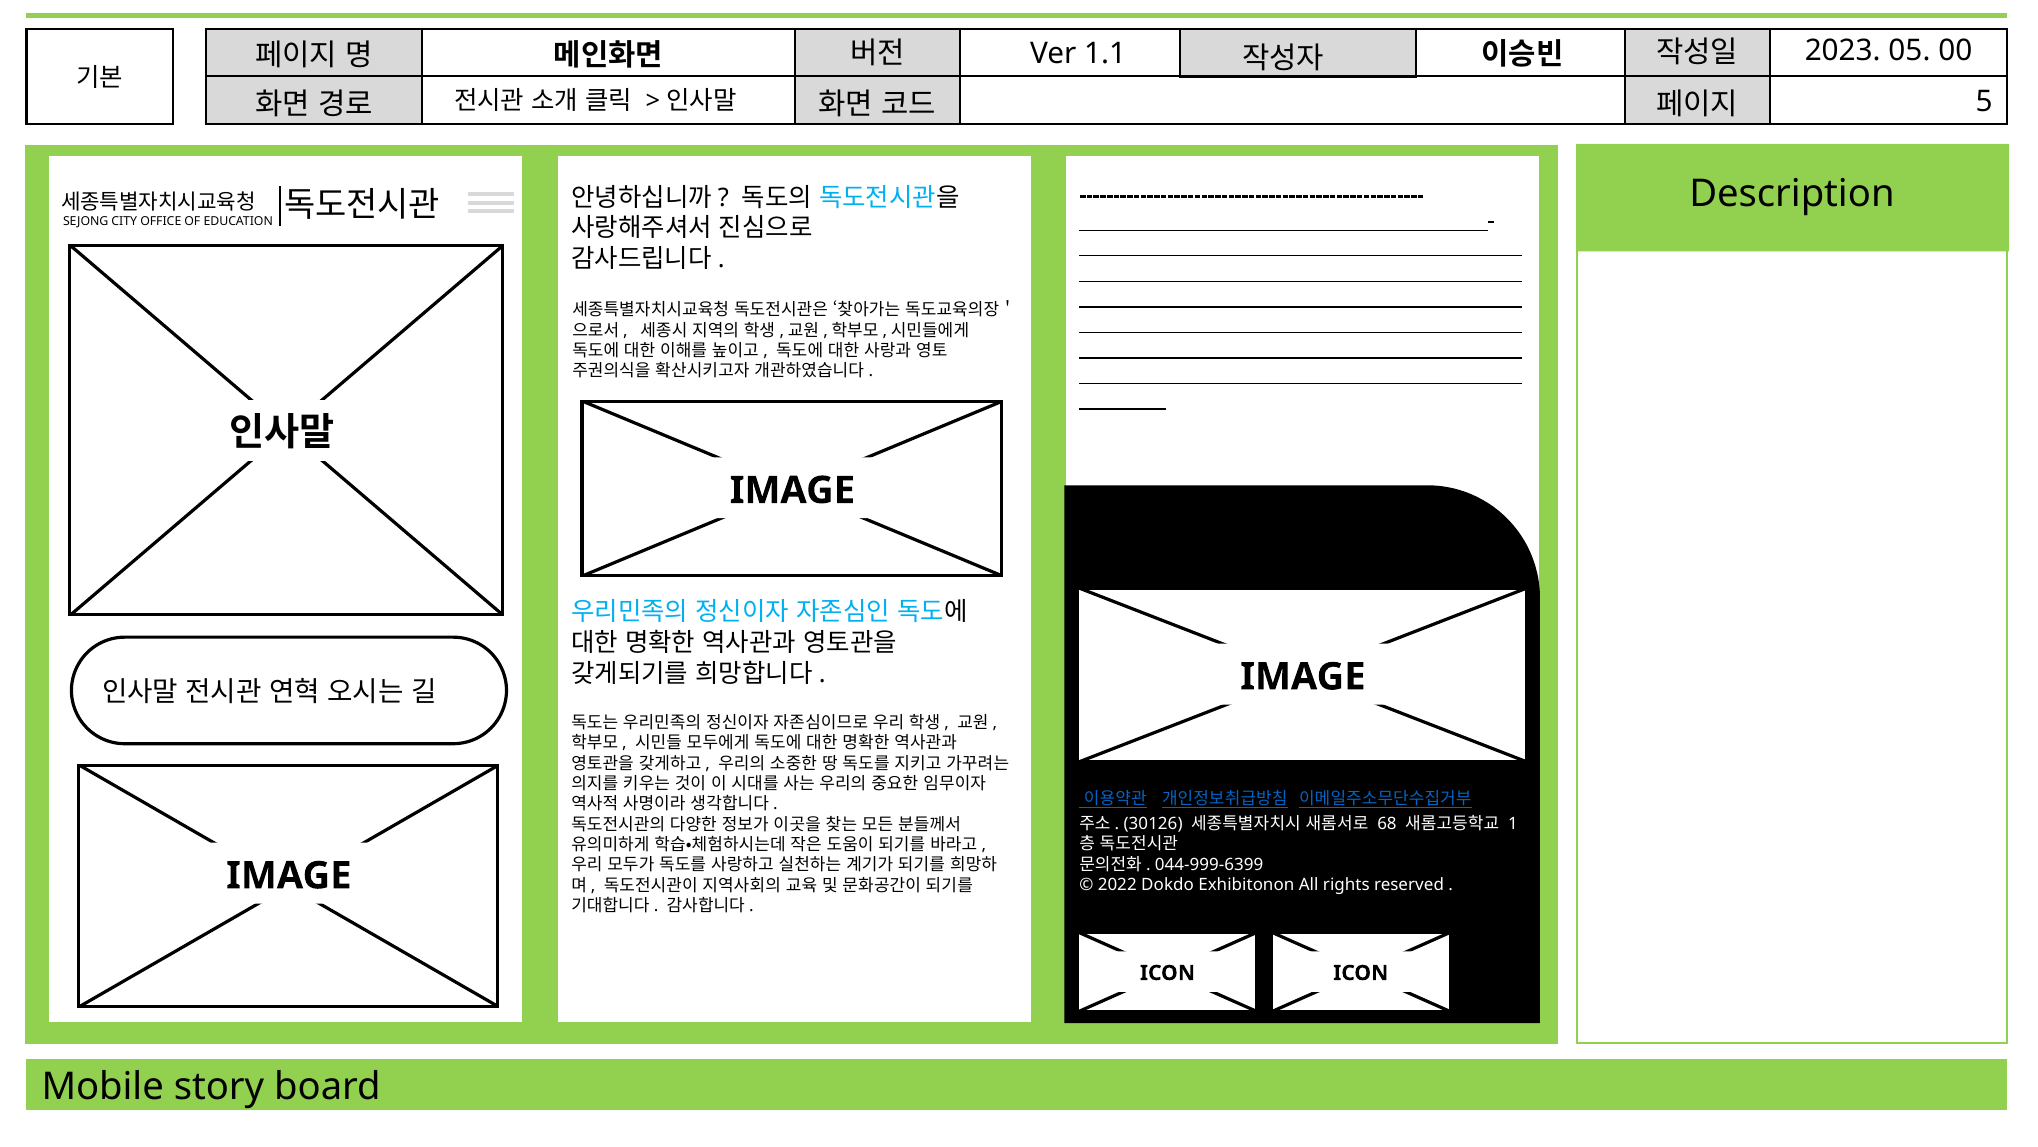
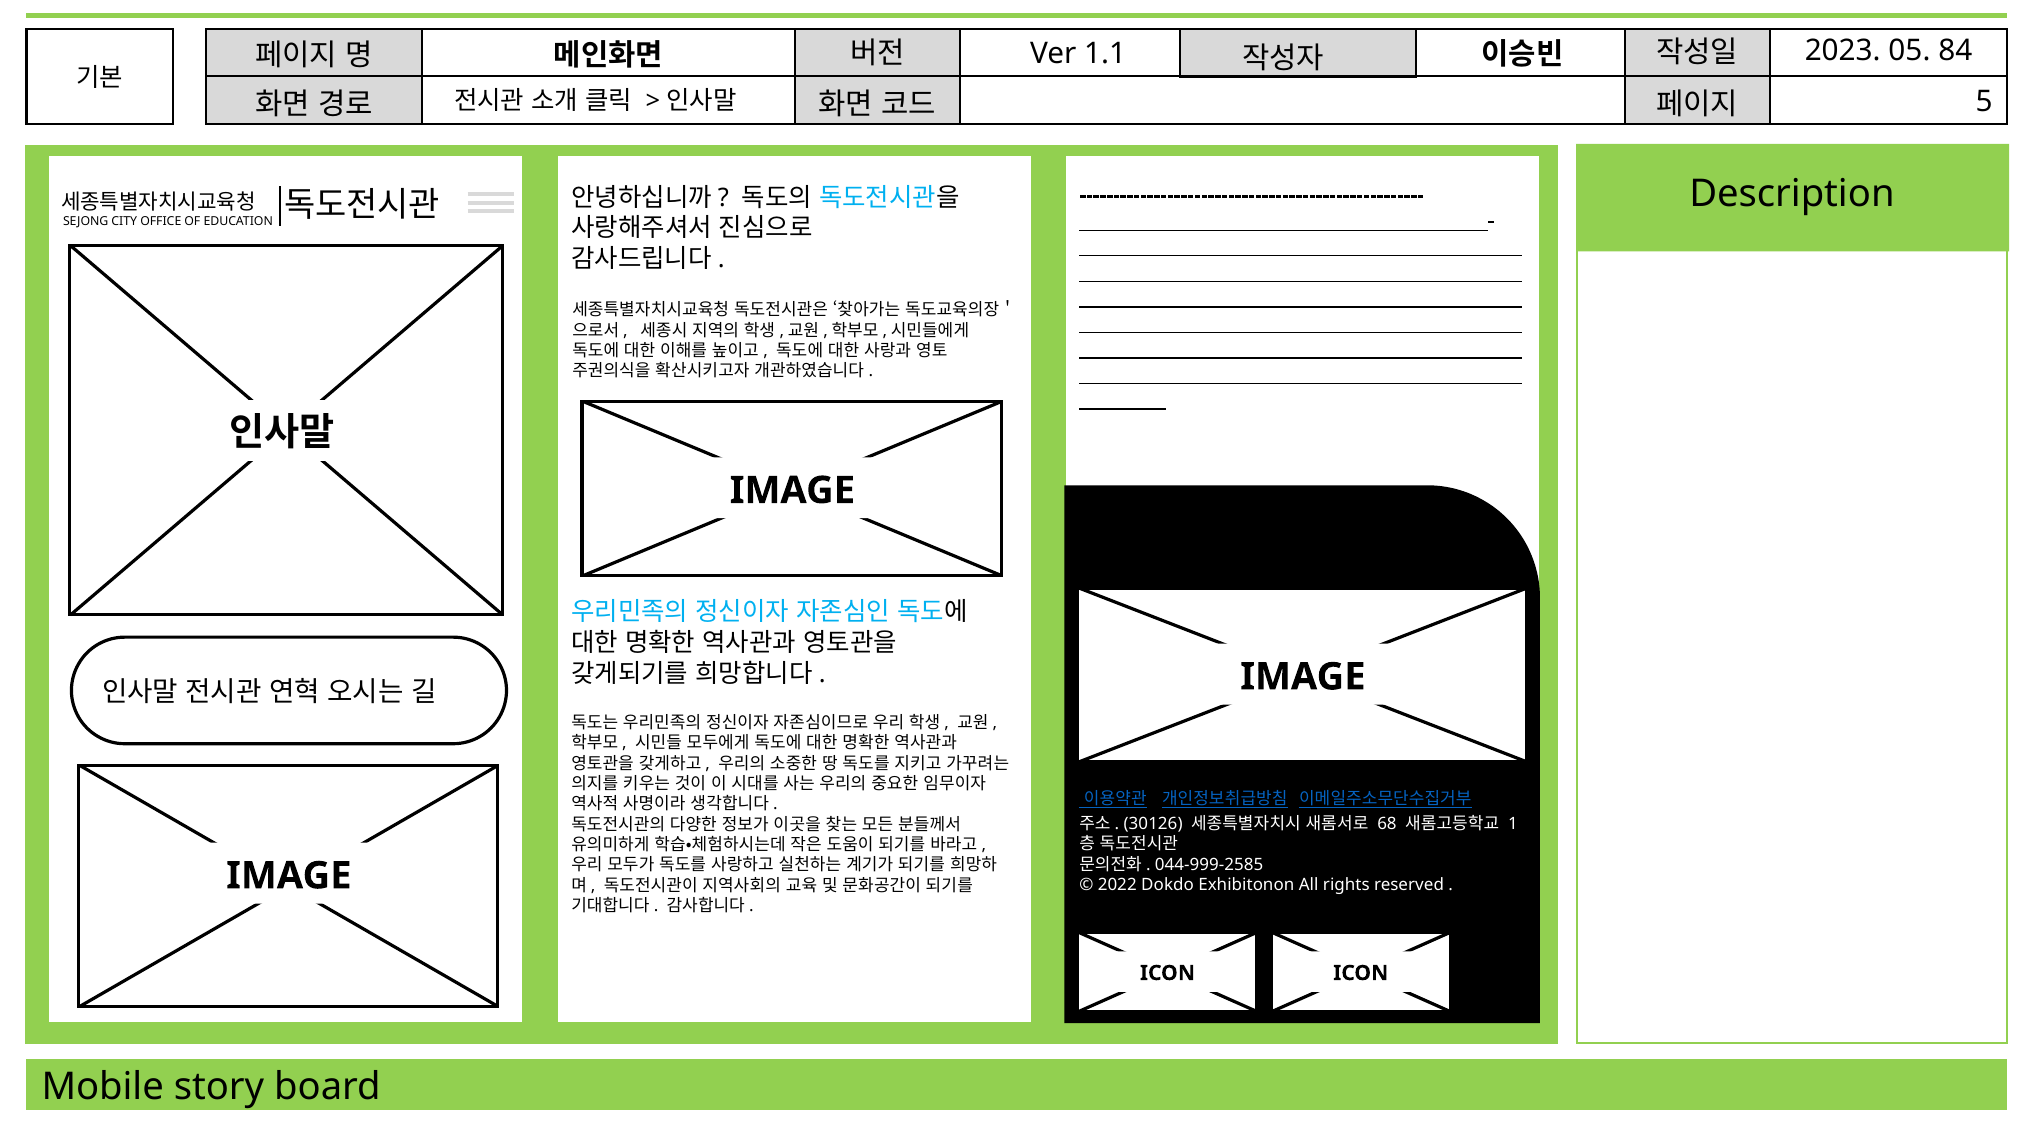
00: 00 -> 84
044-999-6399: 044-999-6399 -> 044-999-2585
